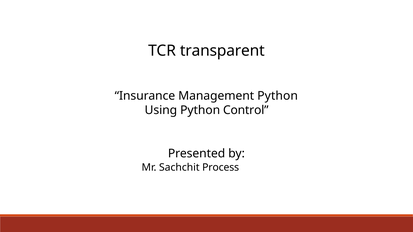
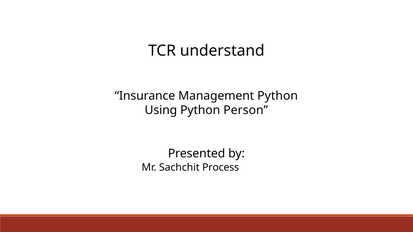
transparent: transparent -> understand
Control: Control -> Person
